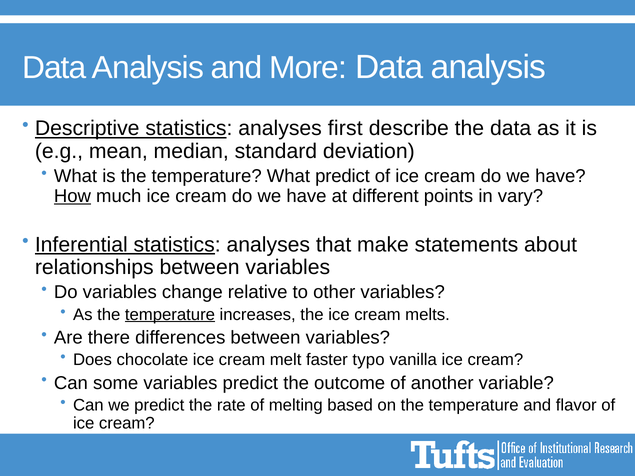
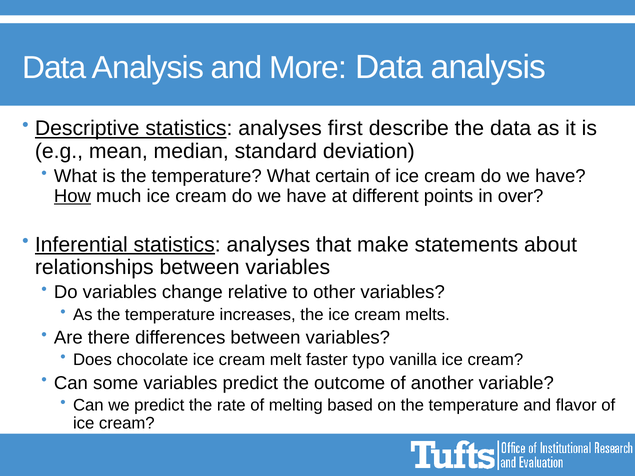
What predict: predict -> certain
vary: vary -> over
temperature at (170, 315) underline: present -> none
